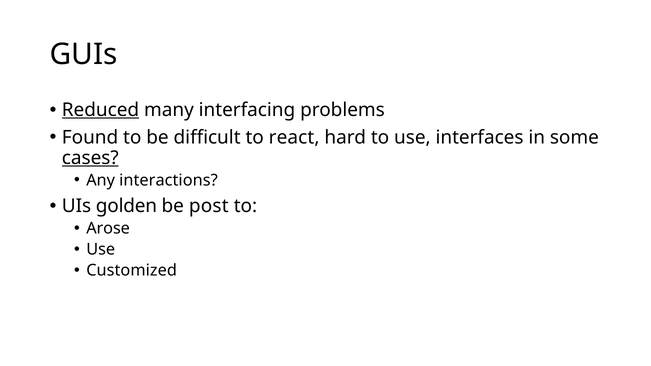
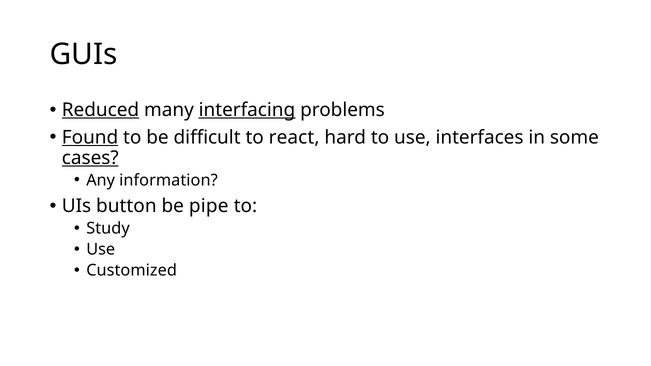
interfacing underline: none -> present
Found underline: none -> present
interactions: interactions -> information
golden: golden -> button
post: post -> pipe
Arose: Arose -> Study
